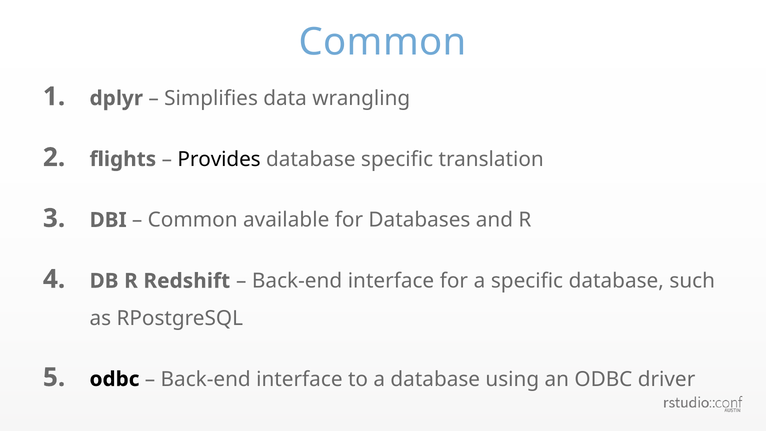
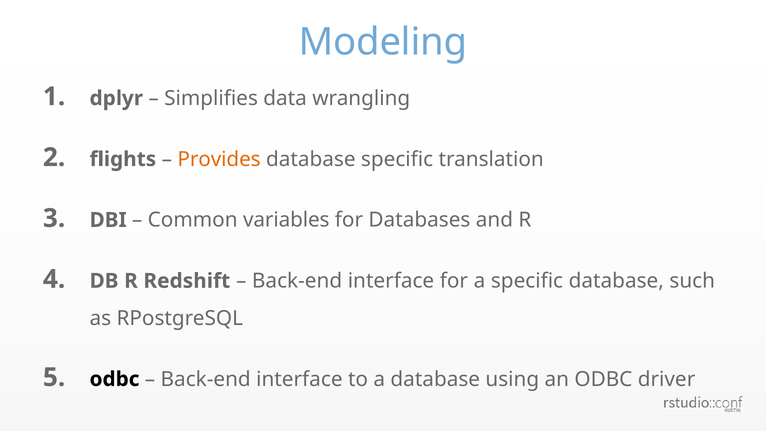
Common at (383, 42): Common -> Modeling
Provides colour: black -> orange
available: available -> variables
